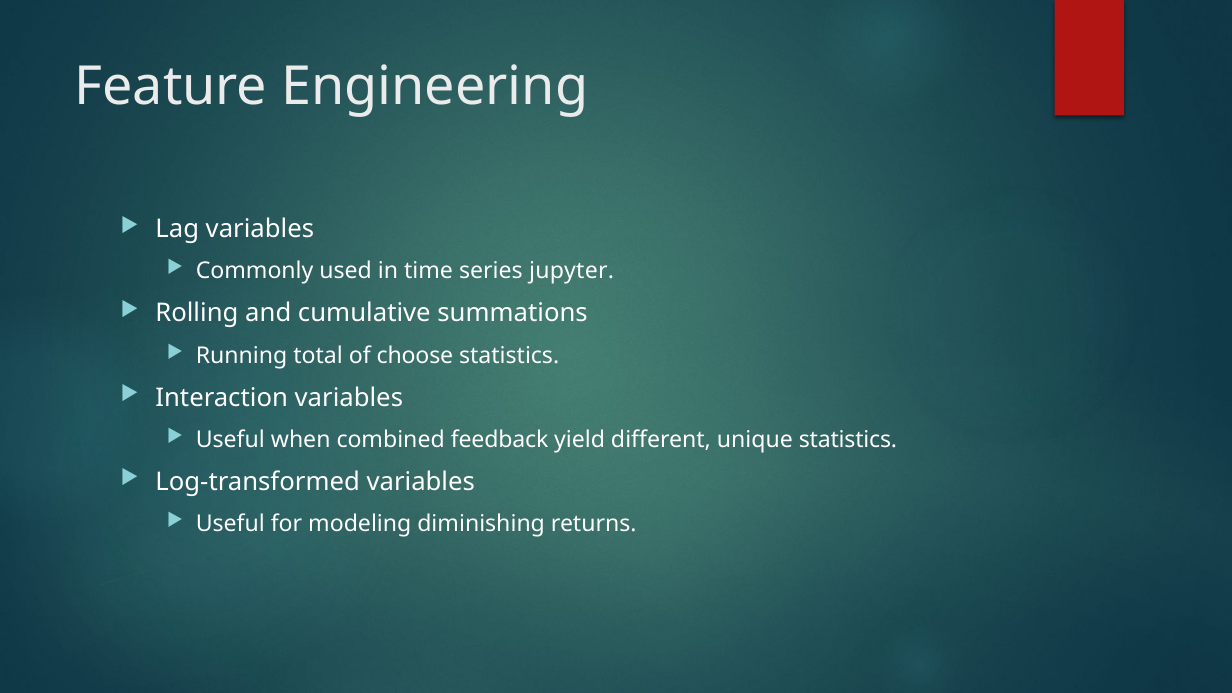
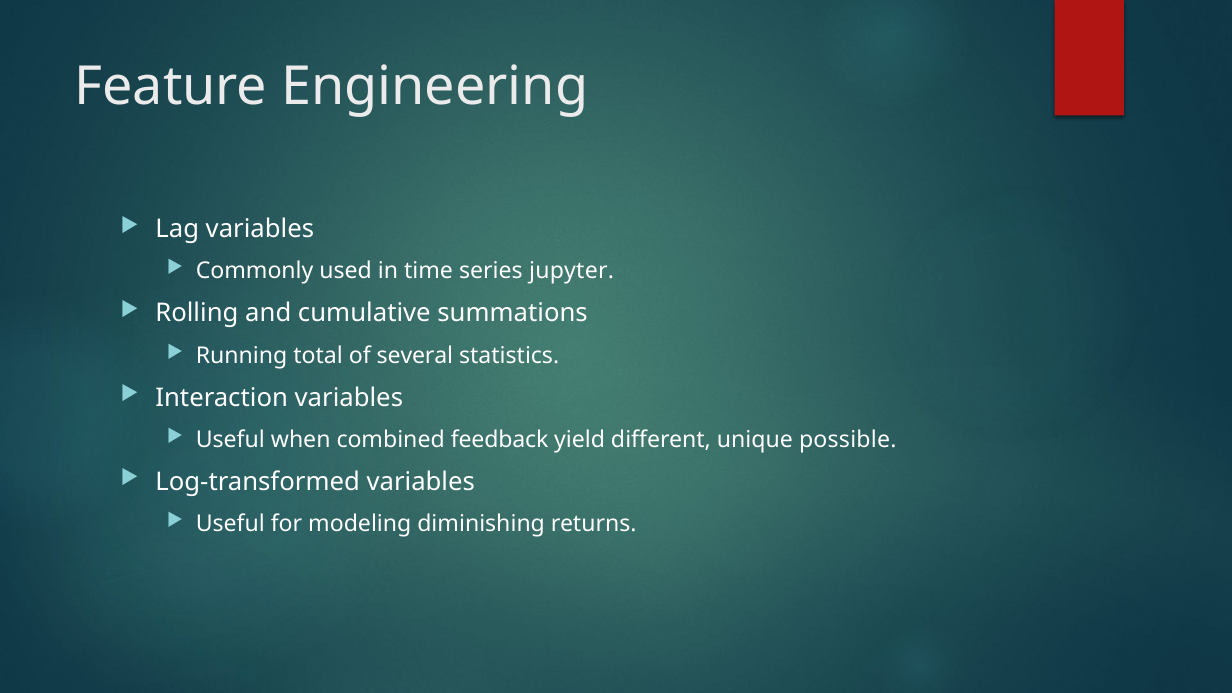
choose: choose -> several
unique statistics: statistics -> possible
